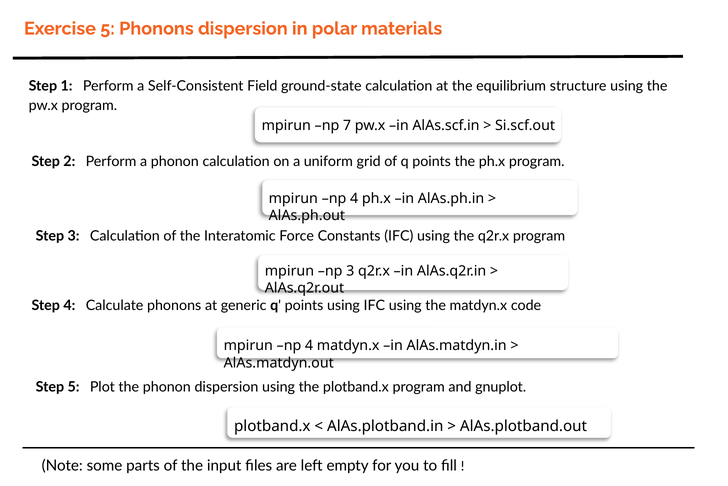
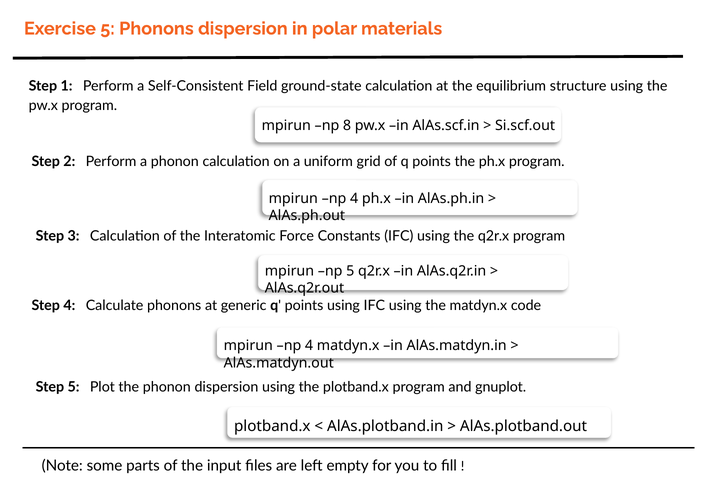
7: 7 -> 8
np 3: 3 -> 5
